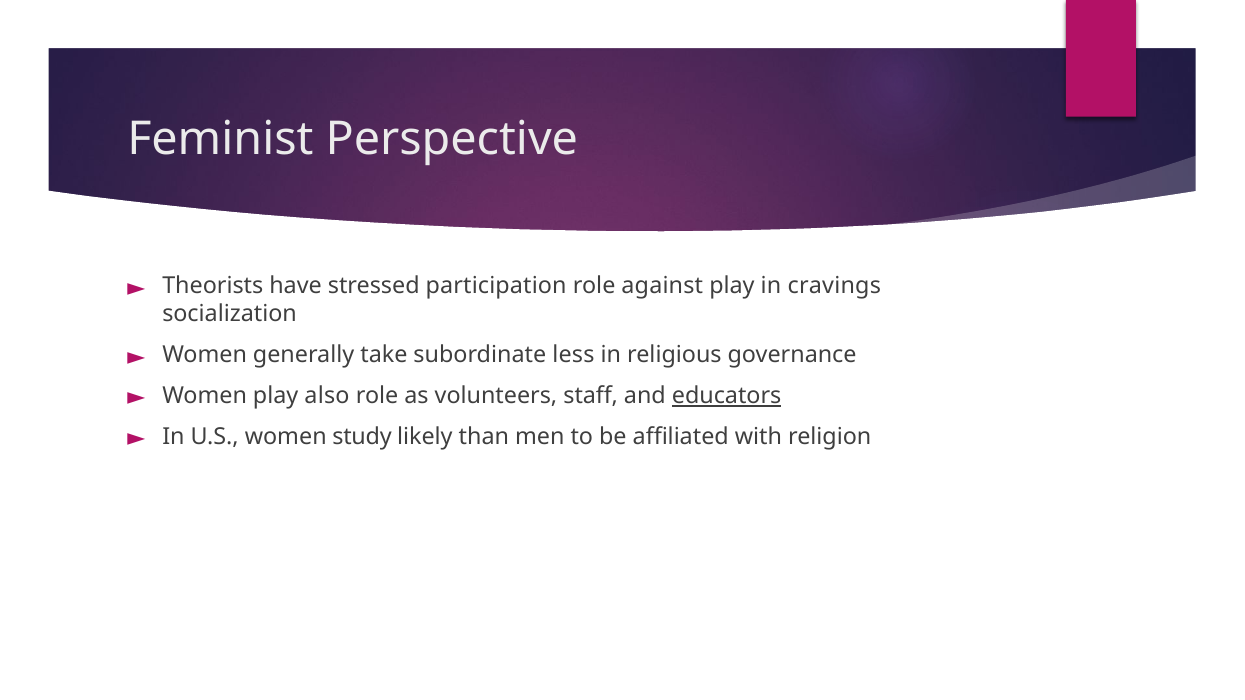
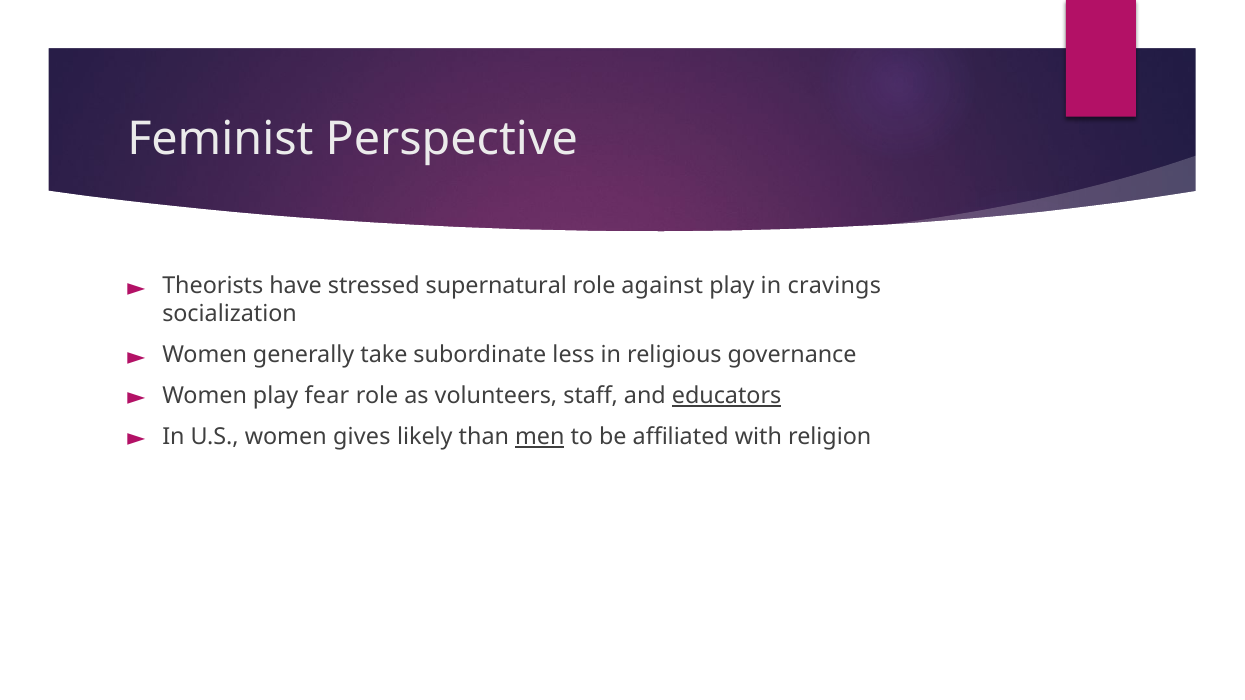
participation: participation -> supernatural
also: also -> fear
study: study -> gives
men underline: none -> present
